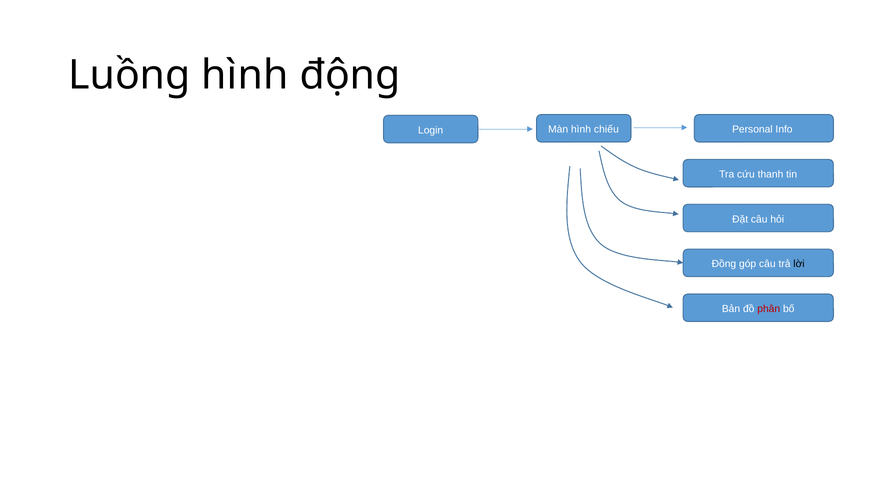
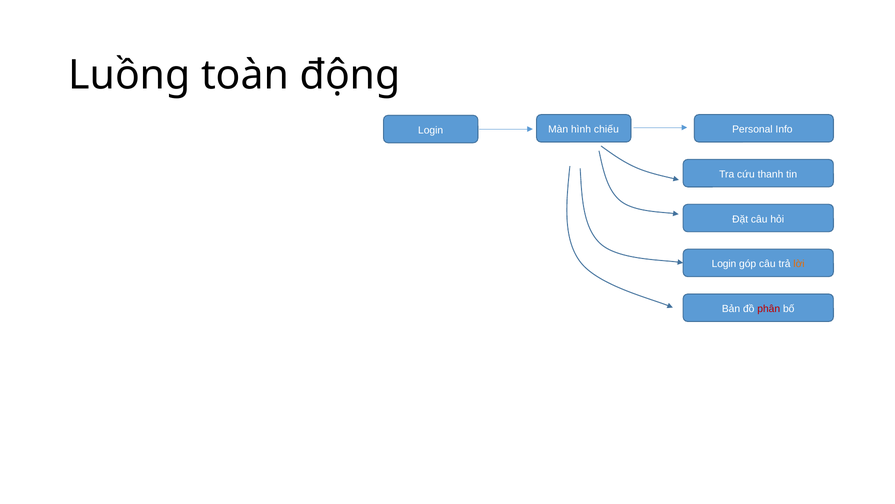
Luồng hình: hình -> toàn
Đồng at (724, 264): Đồng -> Login
lời colour: black -> orange
